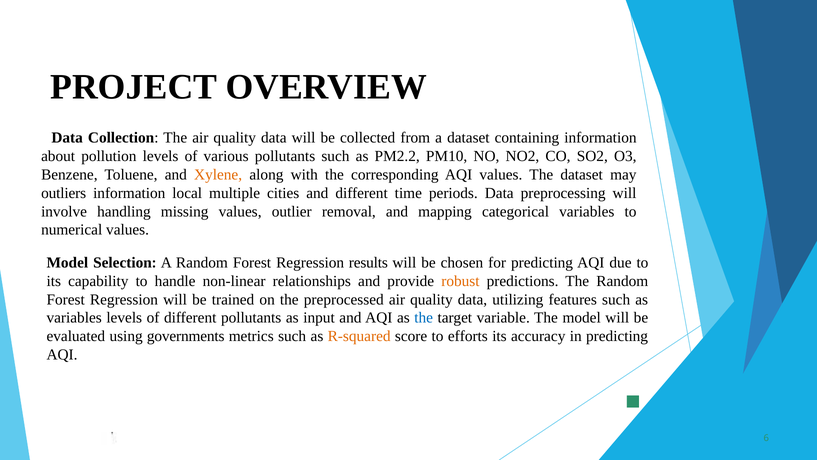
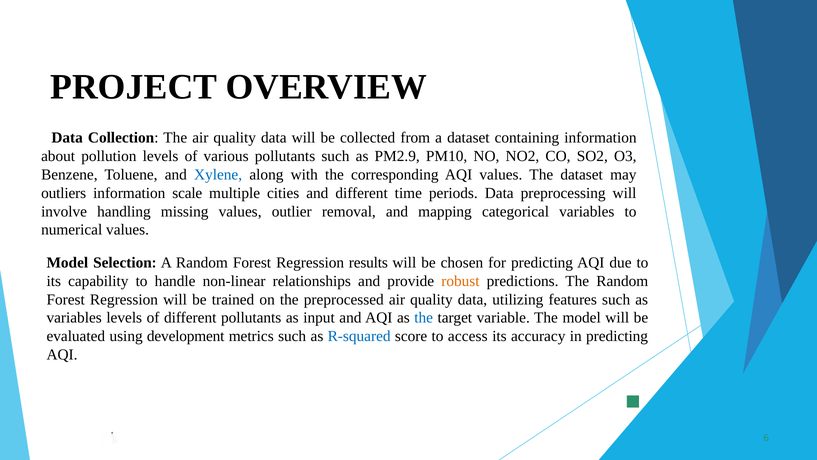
PM2.2: PM2.2 -> PM2.9
Xylene colour: orange -> blue
local: local -> scale
governments: governments -> development
R-squared colour: orange -> blue
efforts: efforts -> access
